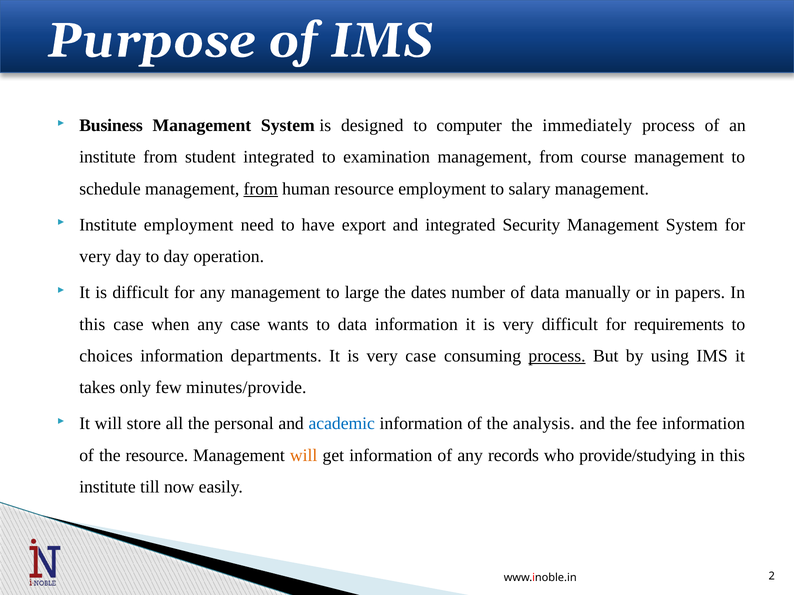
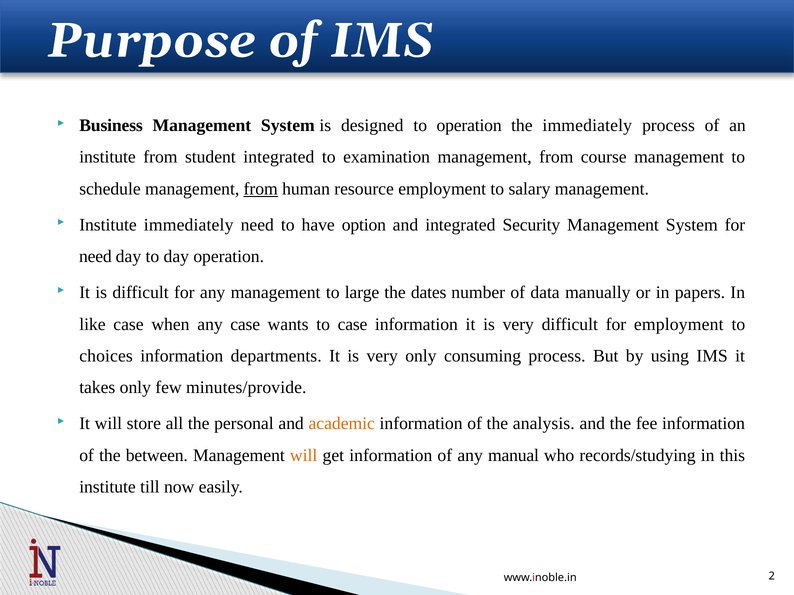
to computer: computer -> operation
Institute employment: employment -> immediately
export: export -> option
very at (95, 257): very -> need
this at (92, 325): this -> like
to data: data -> case
for requirements: requirements -> employment
very case: case -> only
process at (557, 356) underline: present -> none
academic colour: blue -> orange
the resource: resource -> between
records: records -> manual
provide/studying: provide/studying -> records/studying
